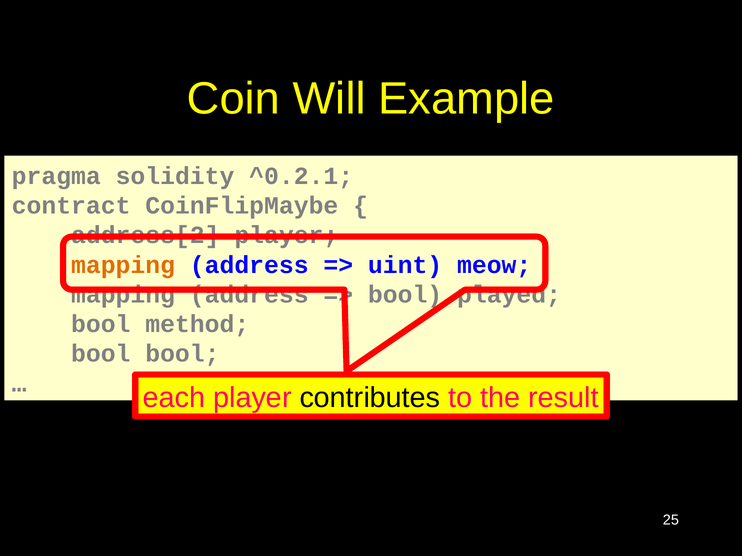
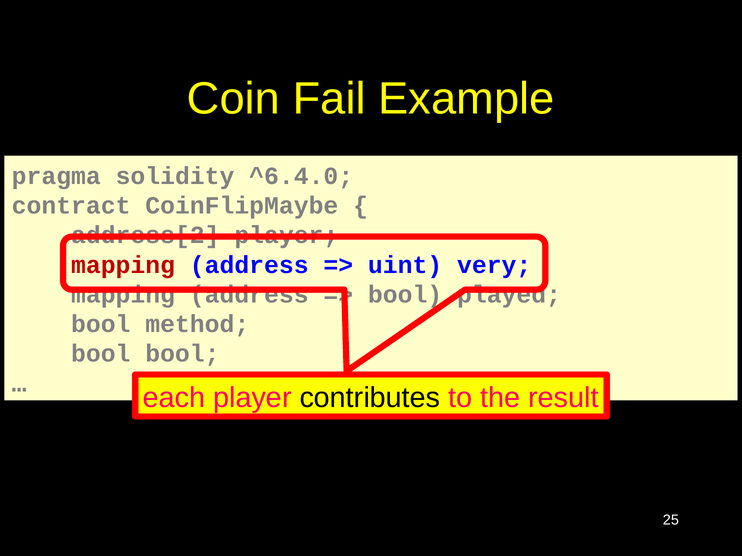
Will: Will -> Fail
^0.2.1: ^0.2.1 -> ^6.4.0
mapping at (123, 265) colour: orange -> red
meow: meow -> very
